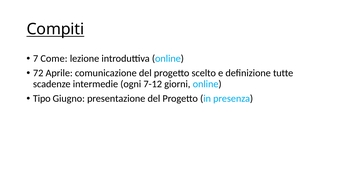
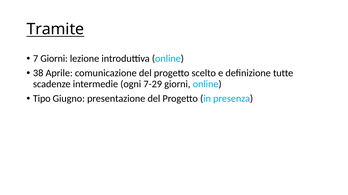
Compiti: Compiti -> Tramite
7 Come: Come -> Giorni
72: 72 -> 38
7-12: 7-12 -> 7-29
